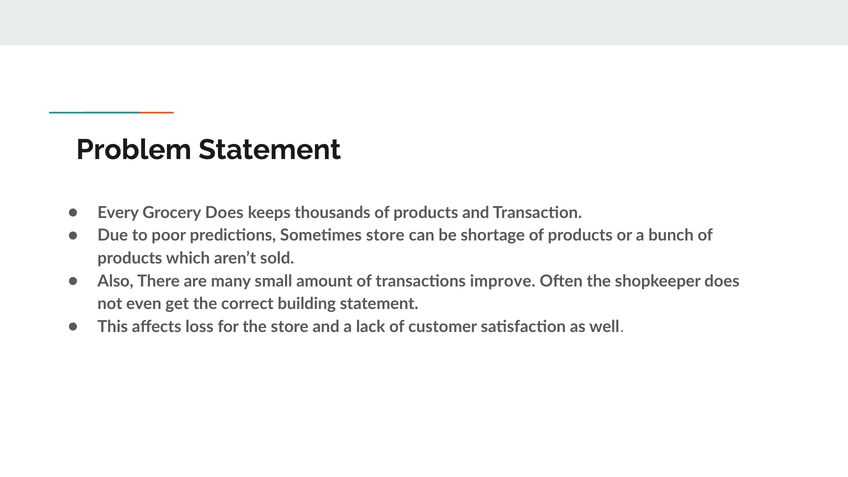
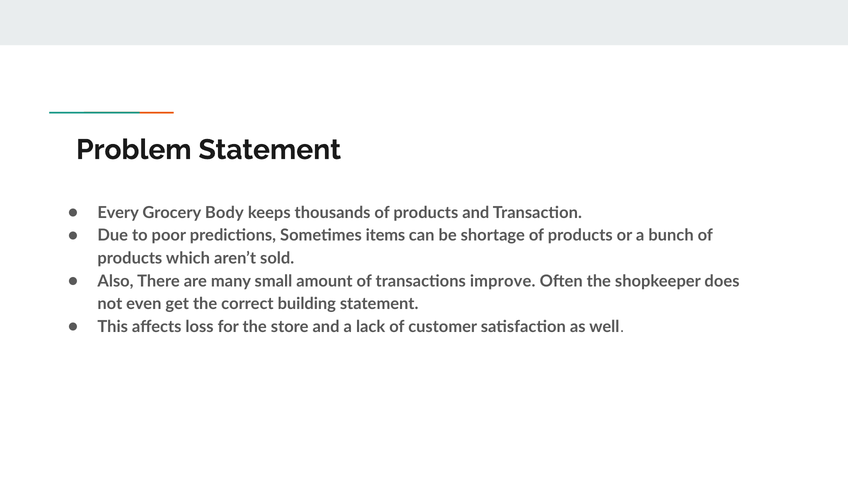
Grocery Does: Does -> Body
Sometimes store: store -> items
